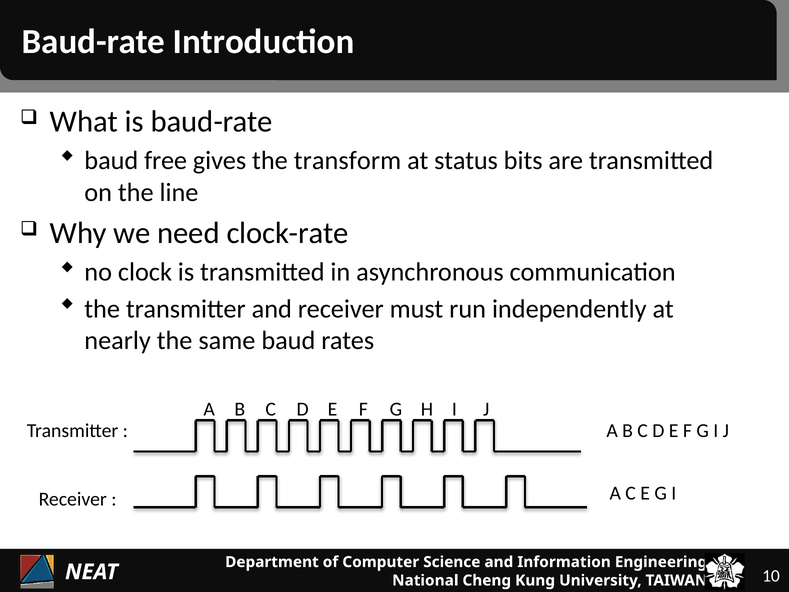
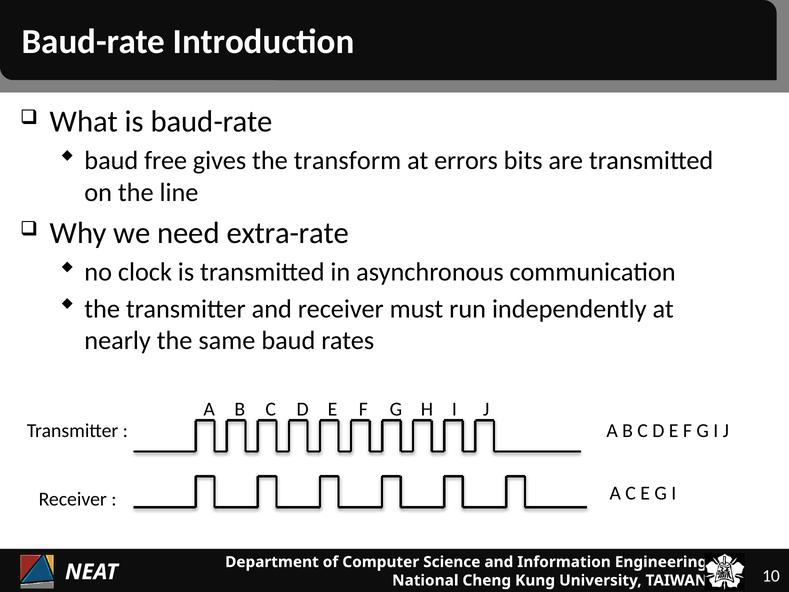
status: status -> errors
clock-rate: clock-rate -> extra-rate
